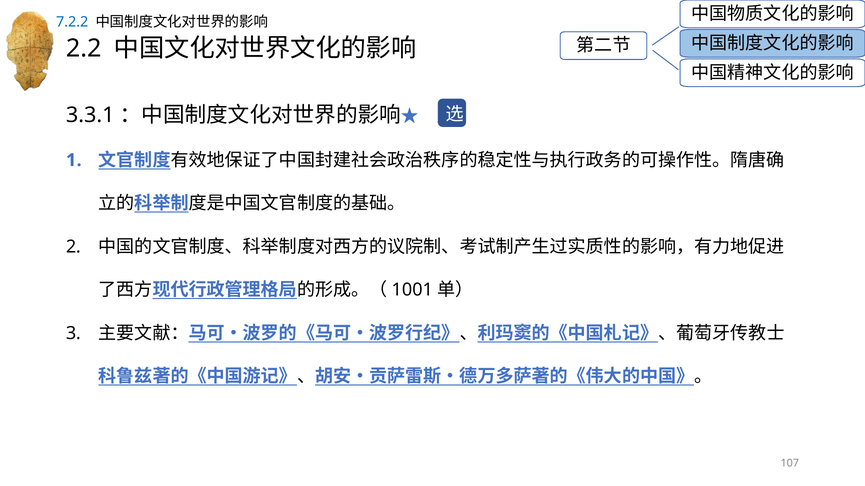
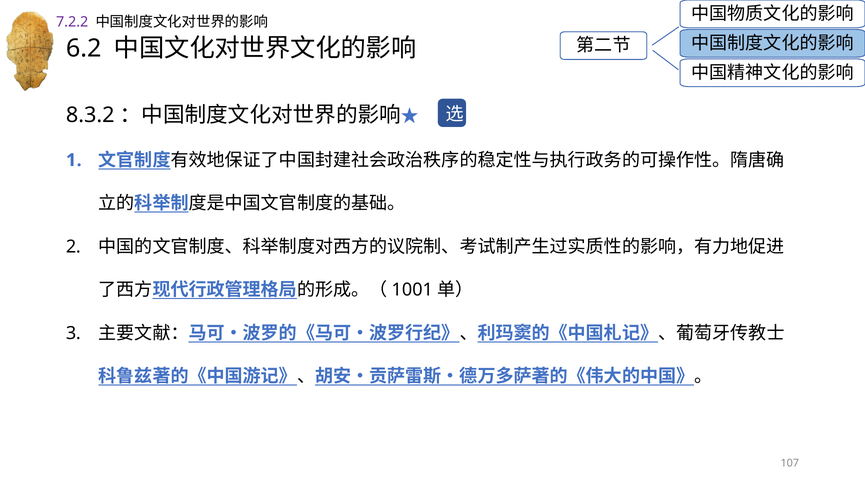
7.2.2 colour: blue -> purple
2.2: 2.2 -> 6.2
3.3.1: 3.3.1 -> 8.3.2
